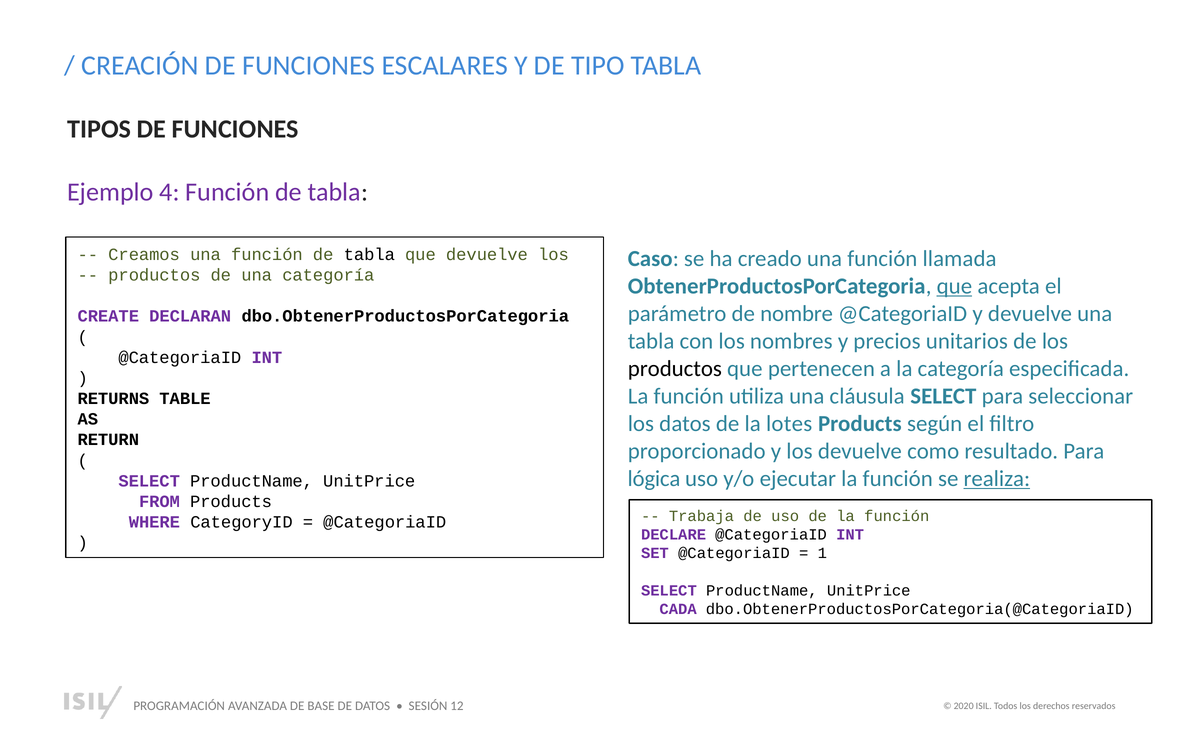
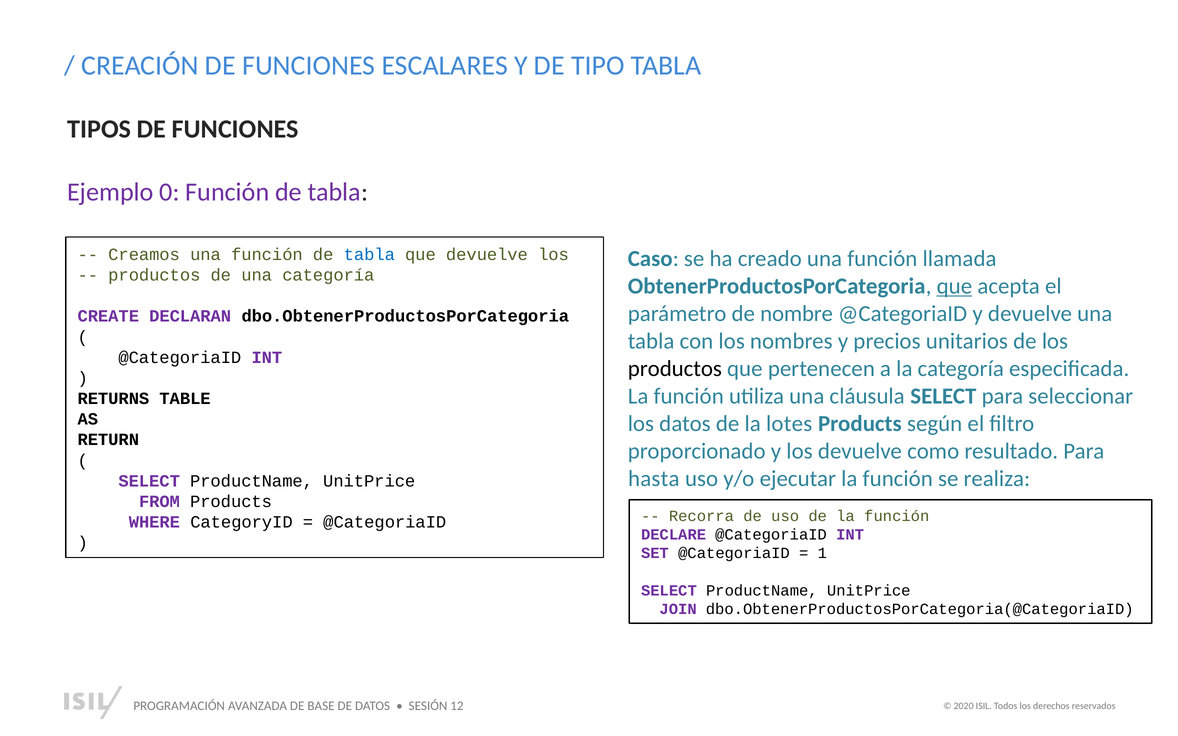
4: 4 -> 0
tabla at (369, 255) colour: black -> blue
lógica: lógica -> hasta
realiza underline: present -> none
Trabaja: Trabaja -> Recorra
CADA: CADA -> JOIN
